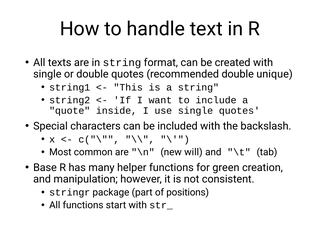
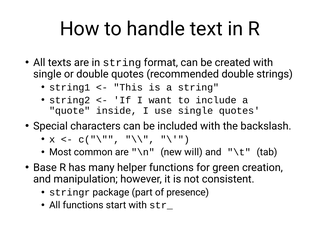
unique: unique -> strings
positions: positions -> presence
